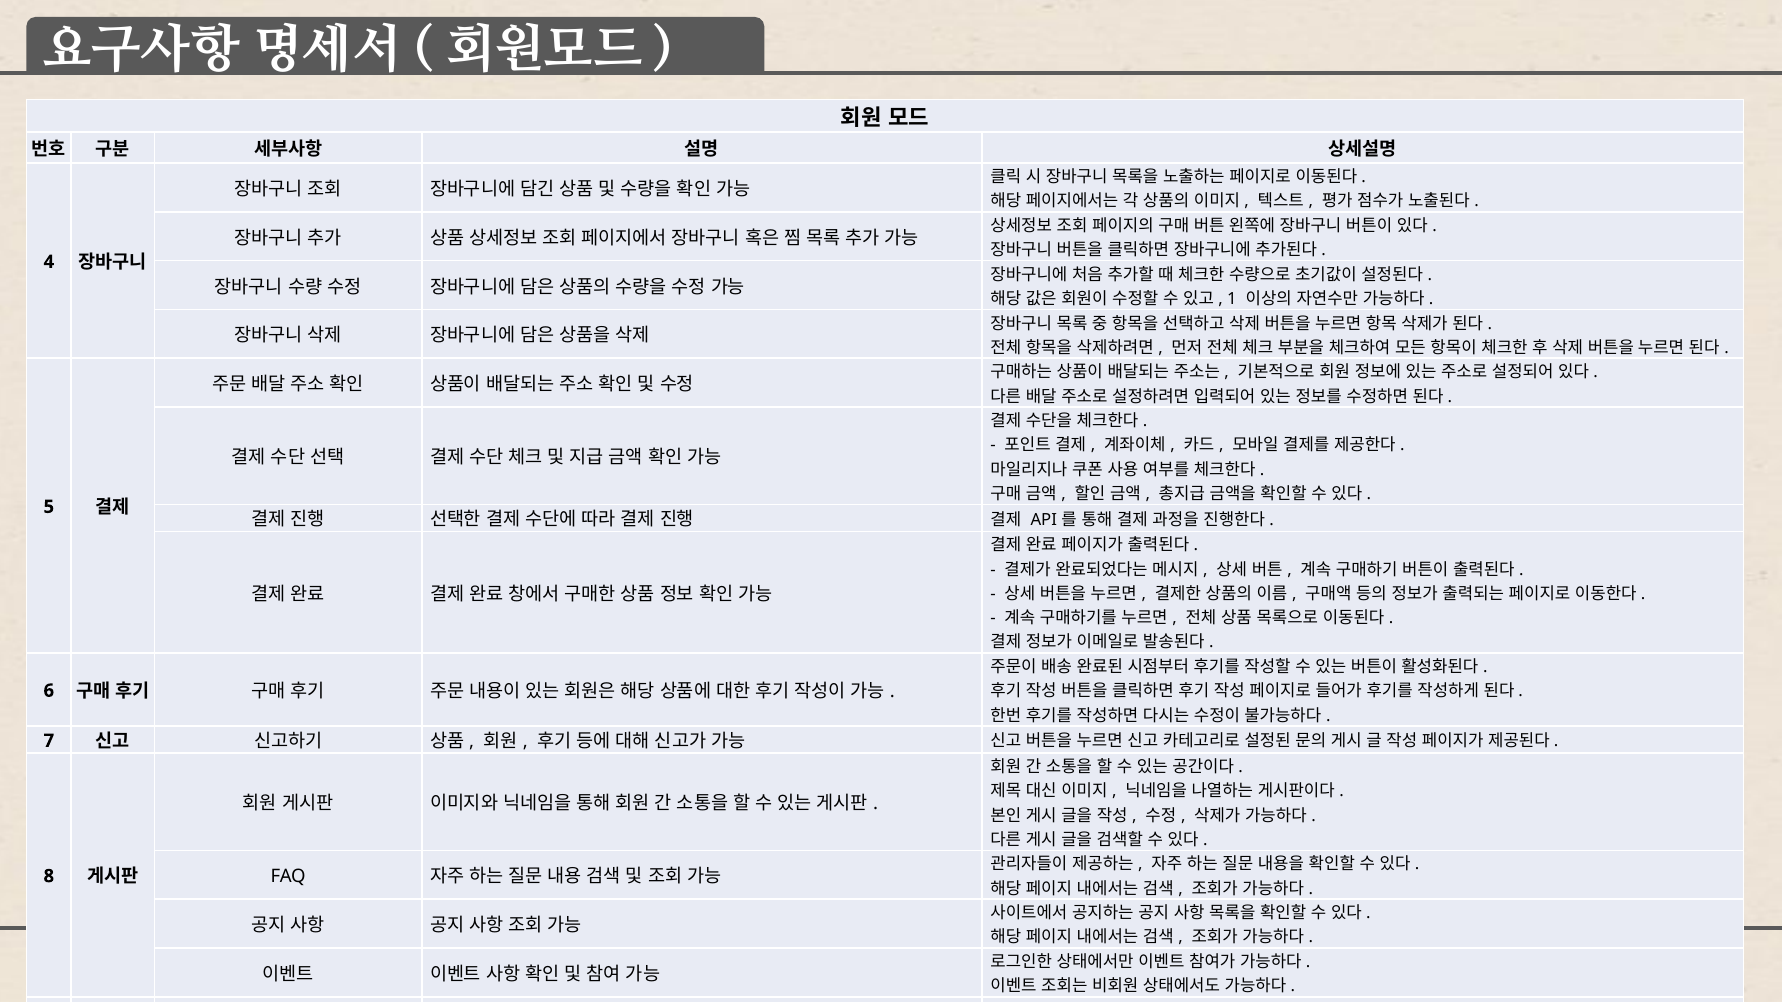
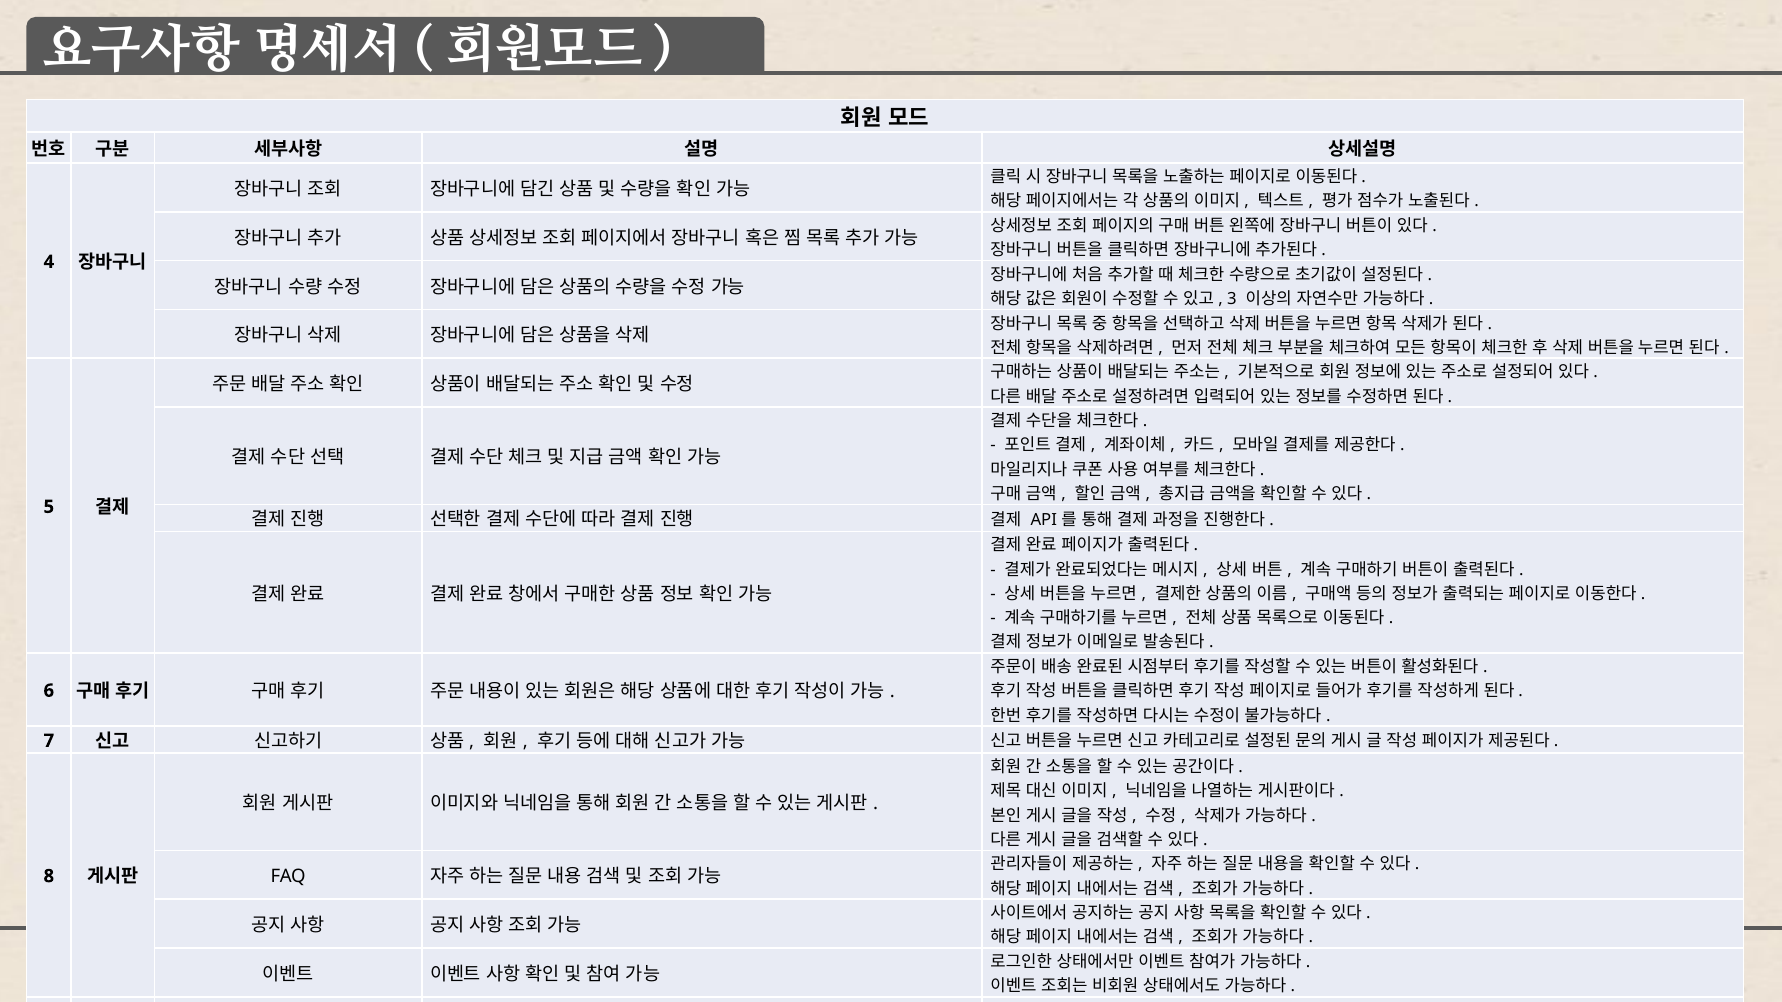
1: 1 -> 3
